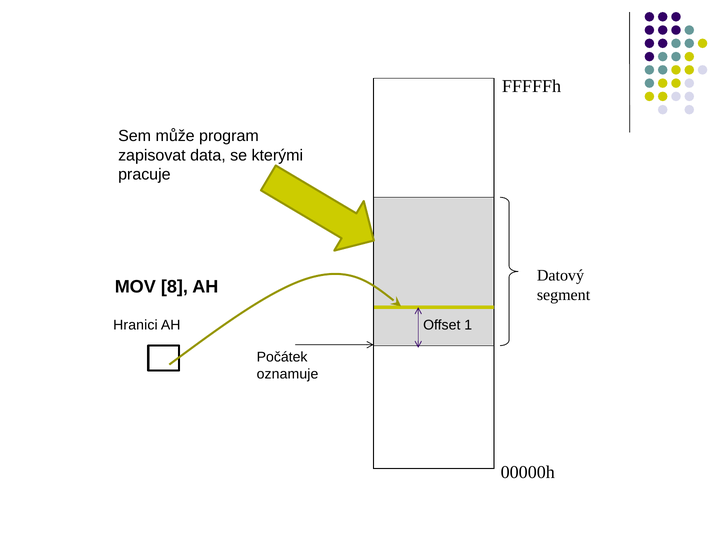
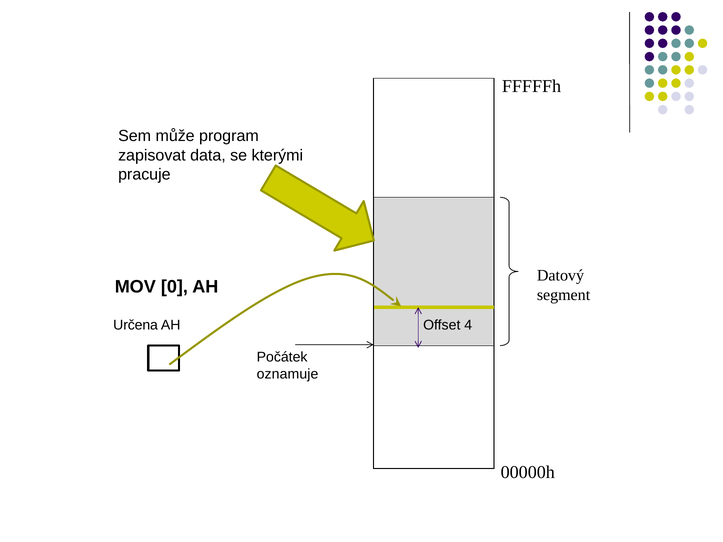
8: 8 -> 0
Hranici: Hranici -> Určena
1: 1 -> 4
